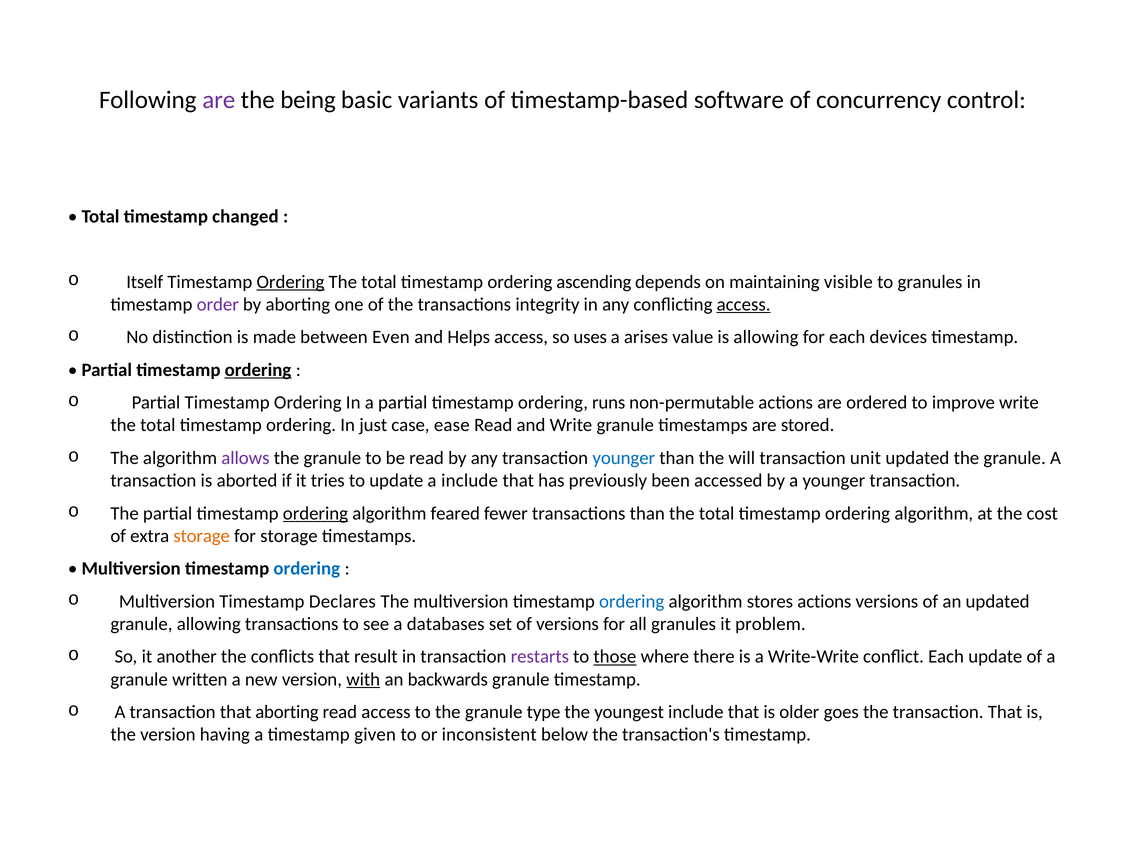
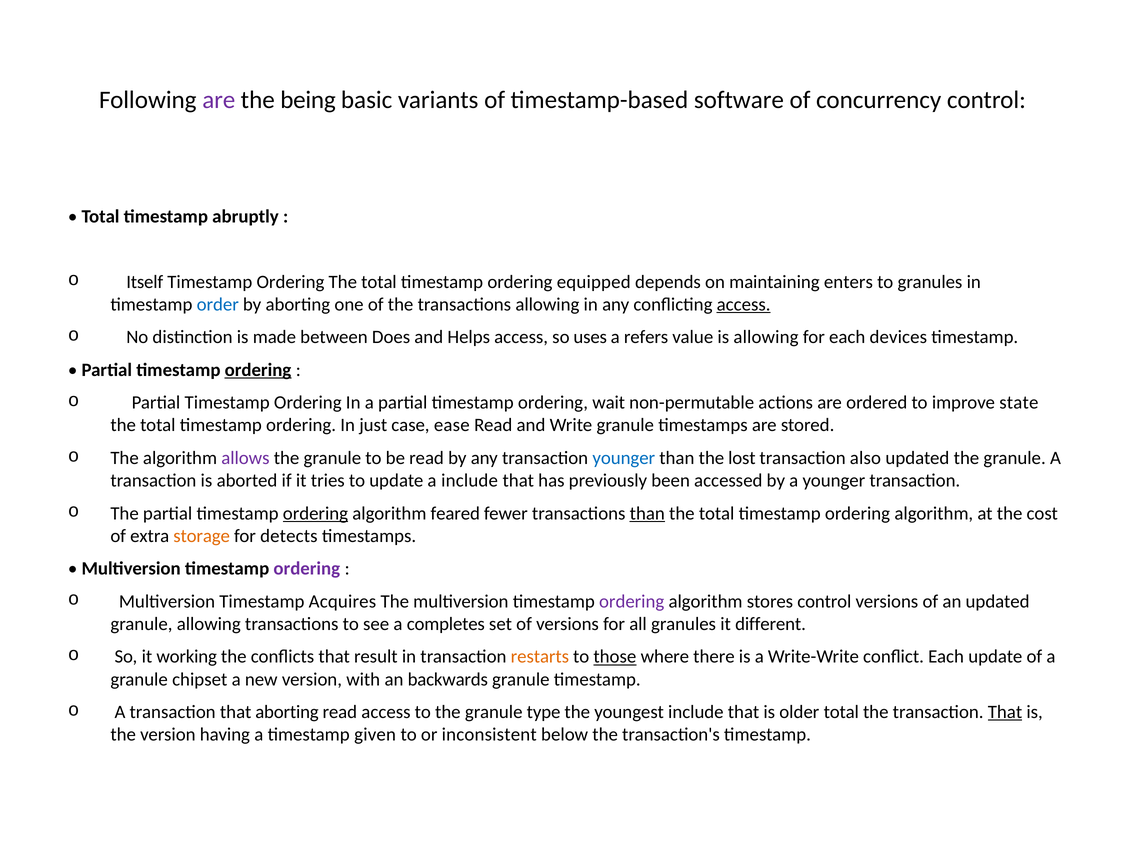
changed: changed -> abruptly
Ordering at (290, 282) underline: present -> none
ascending: ascending -> equipped
visible: visible -> enters
order colour: purple -> blue
transactions integrity: integrity -> allowing
Even: Even -> Does
arises: arises -> refers
runs: runs -> wait
improve write: write -> state
will: will -> lost
unit: unit -> also
than at (647, 513) underline: none -> present
for storage: storage -> detects
ordering at (307, 569) colour: blue -> purple
Declares: Declares -> Acquires
ordering at (632, 601) colour: blue -> purple
stores actions: actions -> control
databases: databases -> completes
problem: problem -> different
another: another -> working
restarts colour: purple -> orange
written: written -> chipset
with underline: present -> none
older goes: goes -> total
That at (1005, 712) underline: none -> present
